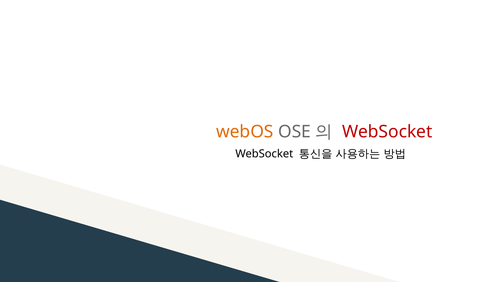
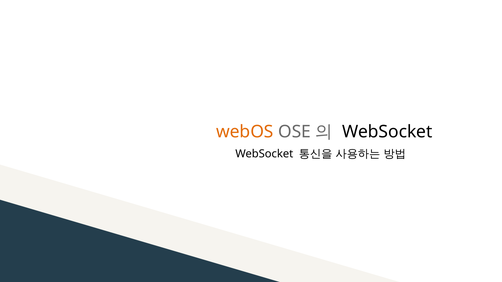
WebSocket at (387, 132) colour: red -> black
